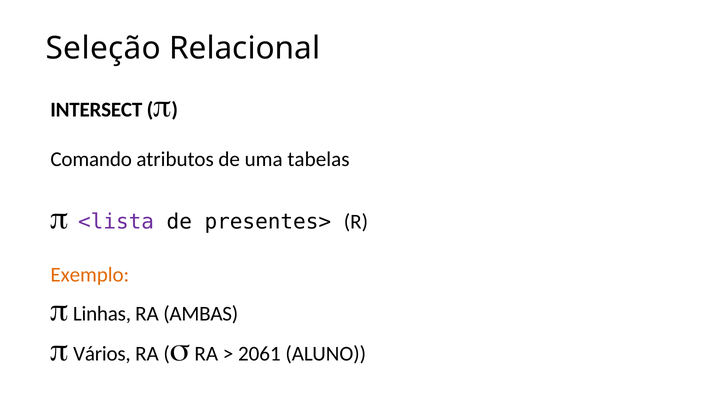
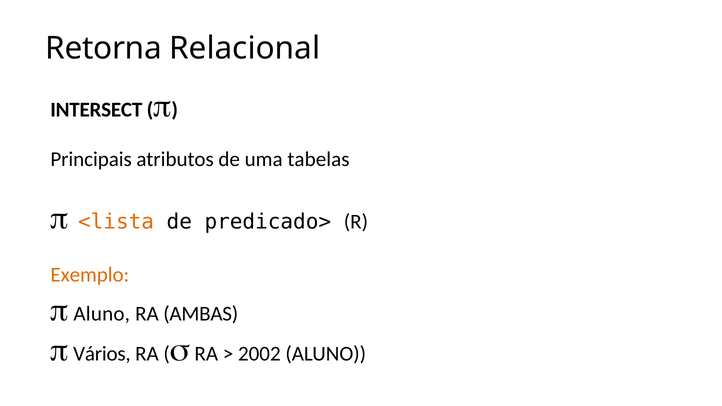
Seleção: Seleção -> Retorna
Comando: Comando -> Principais
<lista colour: purple -> orange
presentes>: presentes> -> predicado>
Linhas at (102, 314): Linhas -> Aluno
2061: 2061 -> 2002
